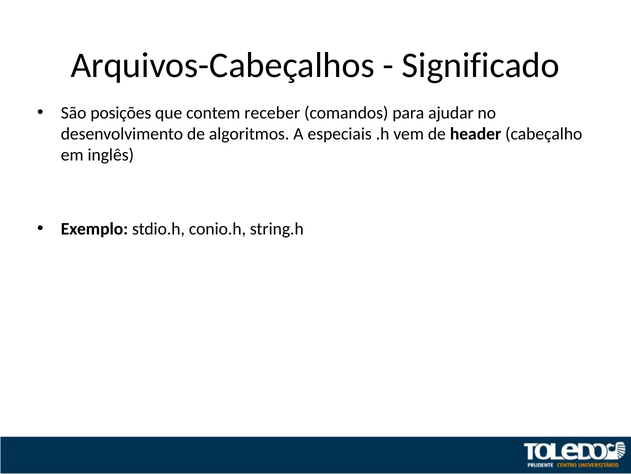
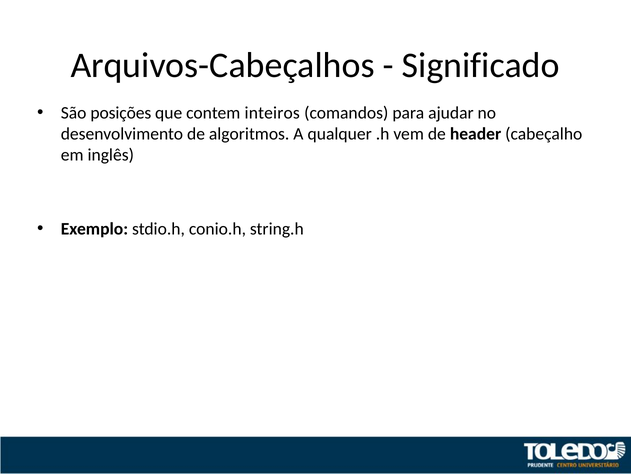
receber: receber -> inteiros
especiais: especiais -> qualquer
